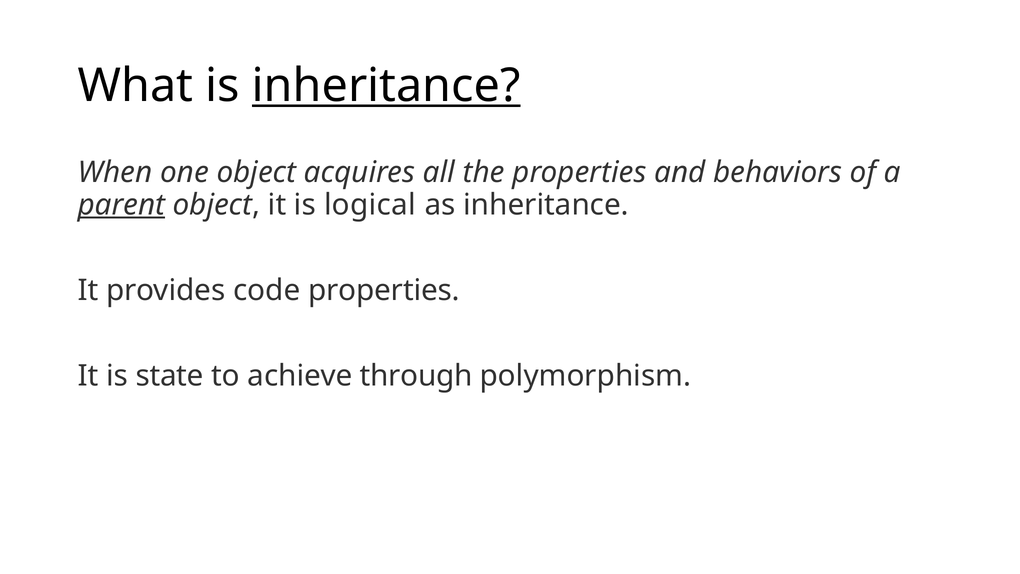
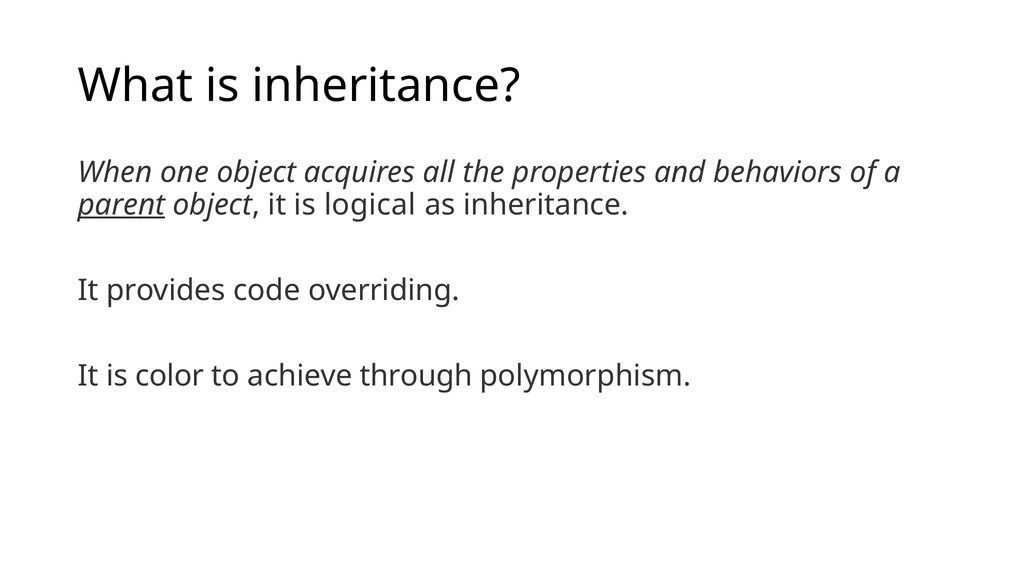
inheritance at (386, 86) underline: present -> none
code properties: properties -> overriding
state: state -> color
